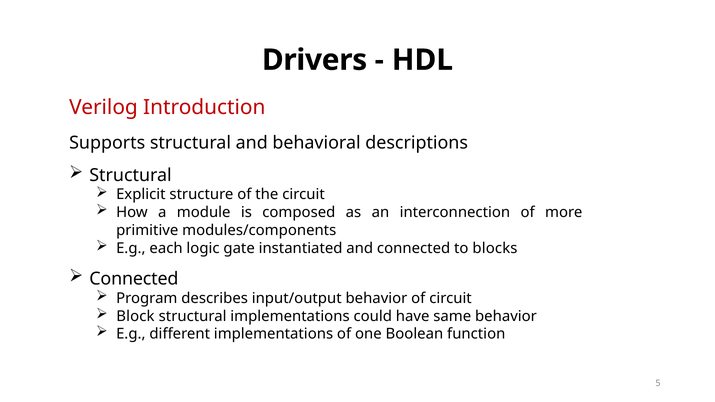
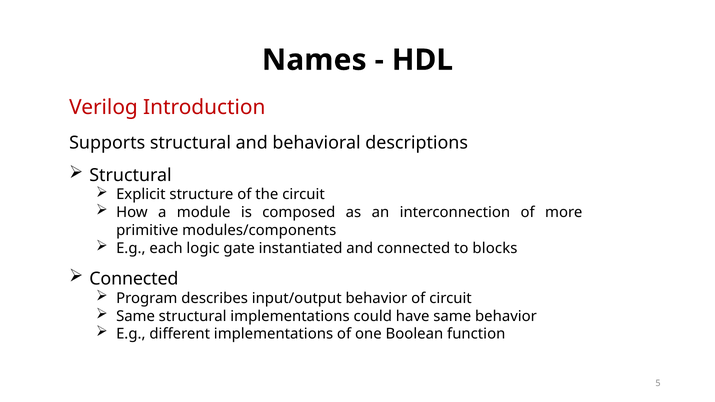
Drivers: Drivers -> Names
Block at (135, 316): Block -> Same
